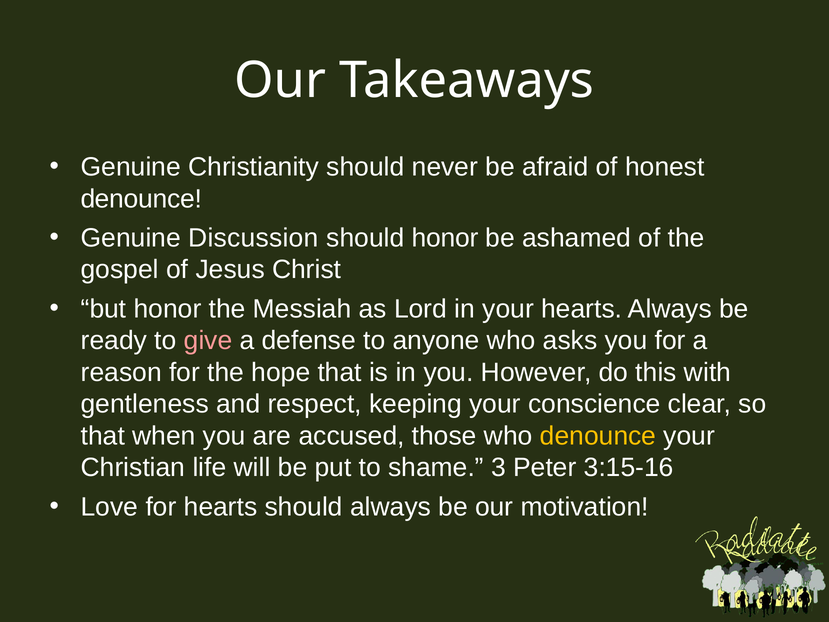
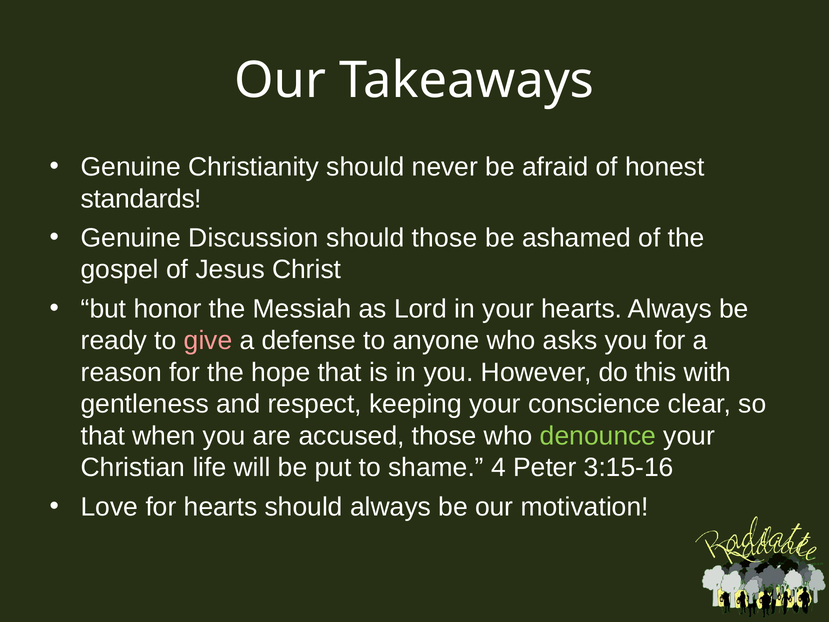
denounce at (141, 199): denounce -> standards
should honor: honor -> those
denounce at (598, 436) colour: yellow -> light green
3: 3 -> 4
